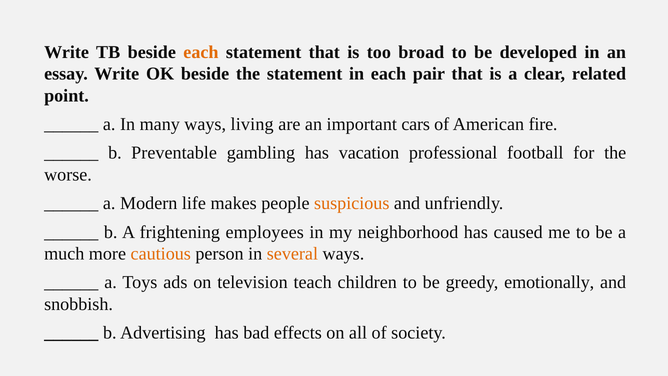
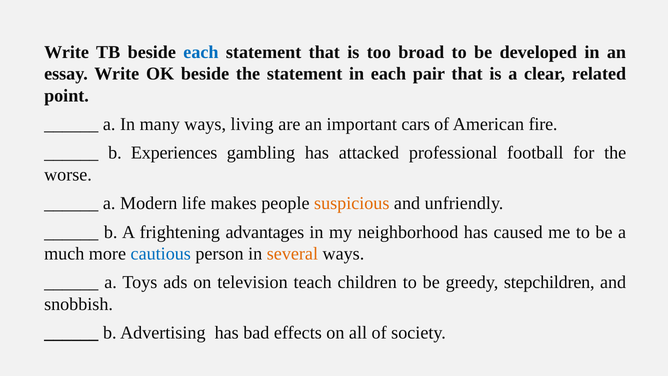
each at (201, 52) colour: orange -> blue
Preventable: Preventable -> Experiences
vacation: vacation -> attacked
employees: employees -> advantages
cautious colour: orange -> blue
emotionally: emotionally -> stepchildren
